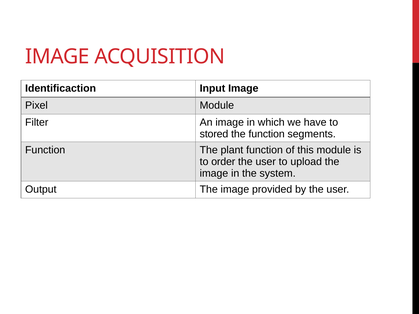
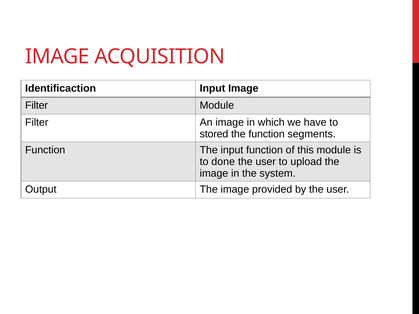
Pixel at (36, 105): Pixel -> Filter
The plant: plant -> input
order: order -> done
